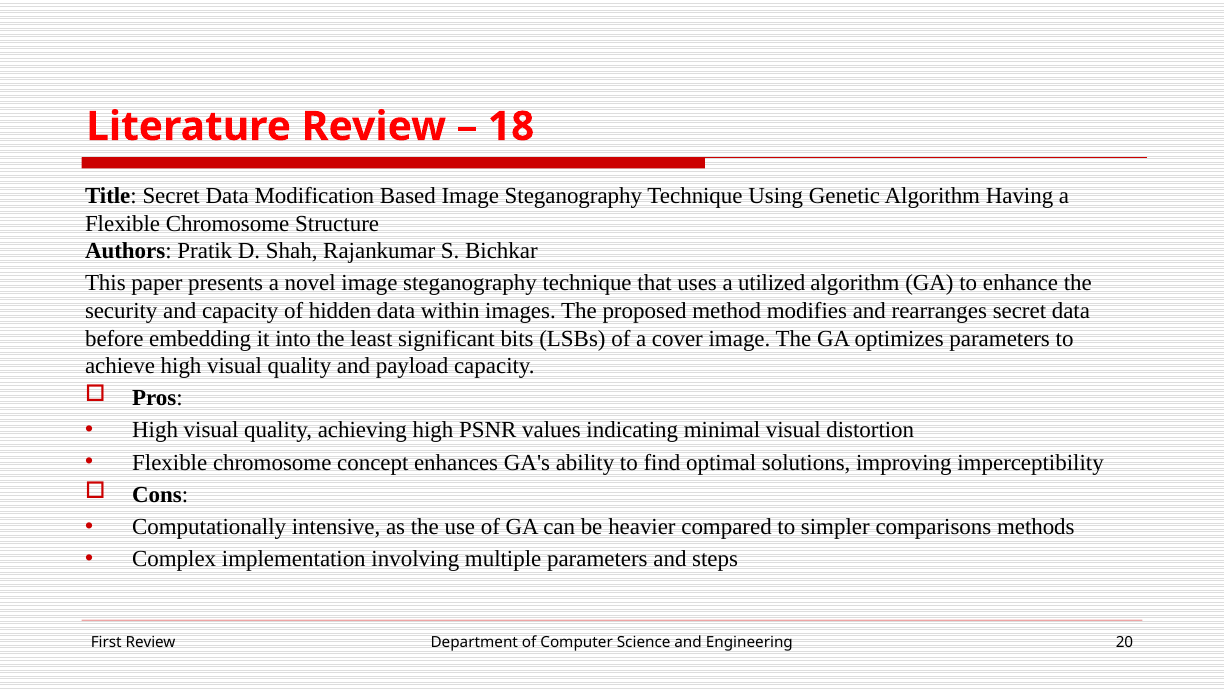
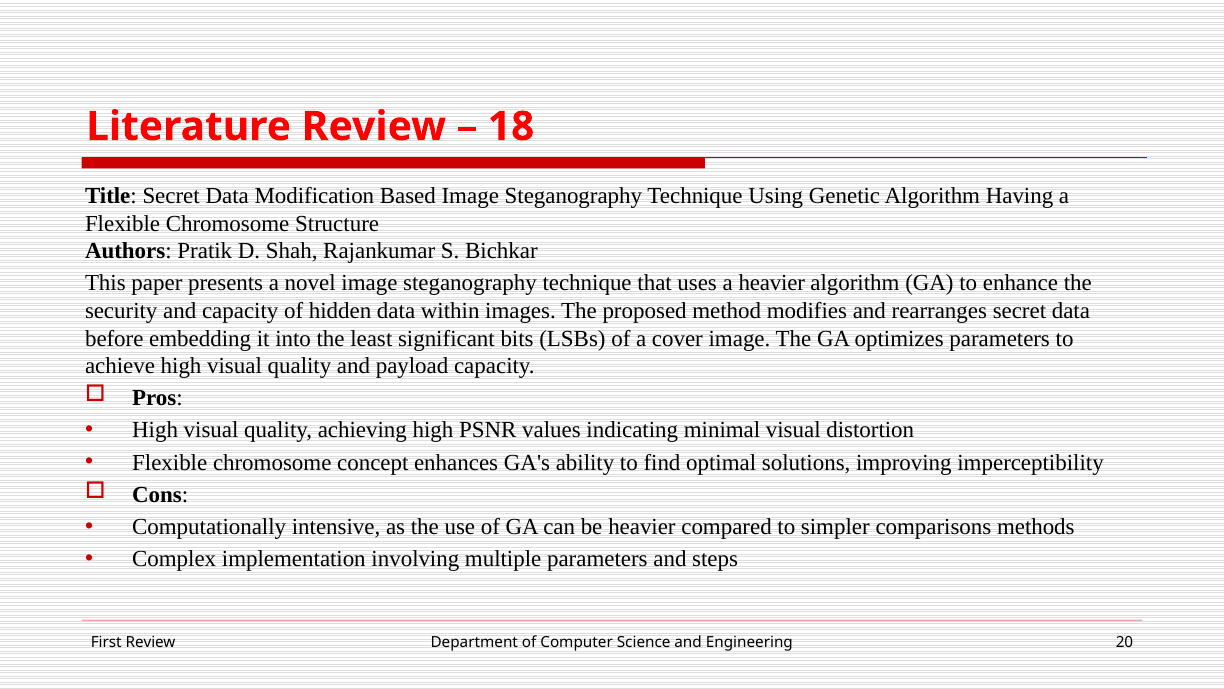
a utilized: utilized -> heavier
